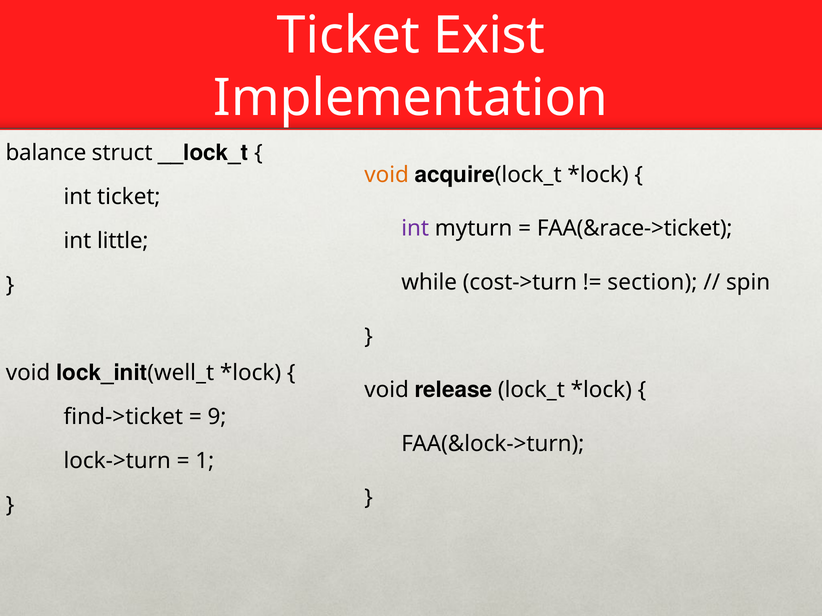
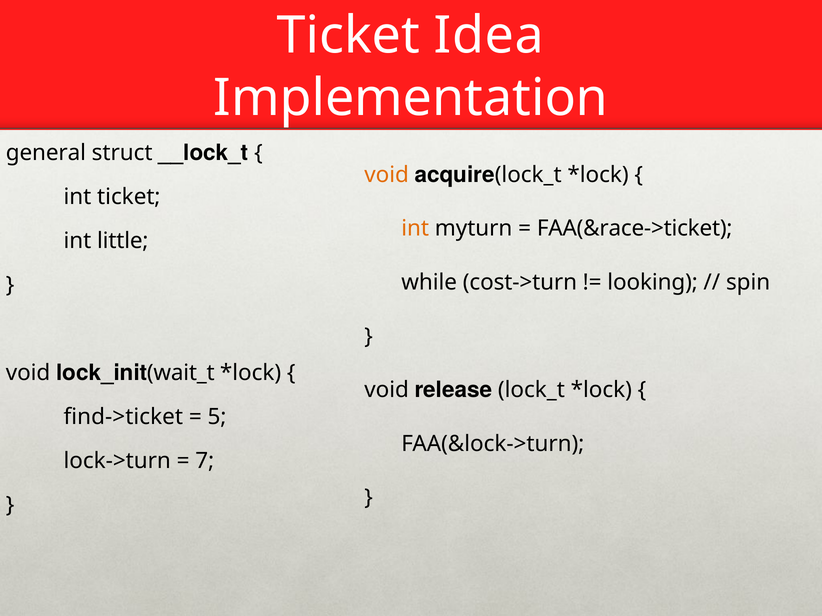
Exist: Exist -> Idea
balance: balance -> general
int at (415, 229) colour: purple -> orange
section: section -> looking
well_t: well_t -> wait_t
9: 9 -> 5
1: 1 -> 7
